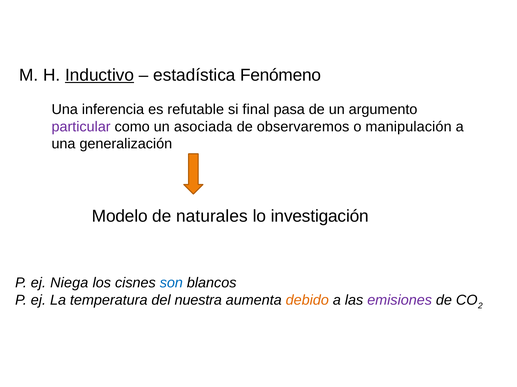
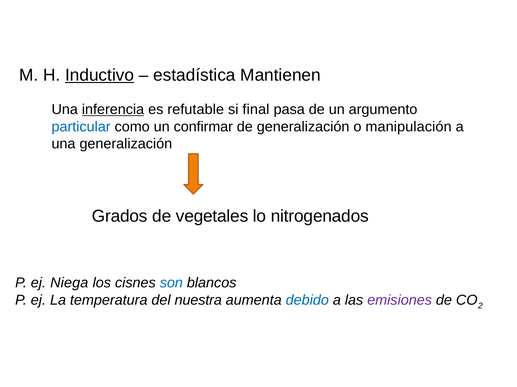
Fenómeno: Fenómeno -> Mantienen
inferencia underline: none -> present
particular colour: purple -> blue
asociada: asociada -> confirmar
de observaremos: observaremos -> generalización
Modelo: Modelo -> Grados
naturales: naturales -> vegetales
investigación: investigación -> nitrogenados
debido colour: orange -> blue
